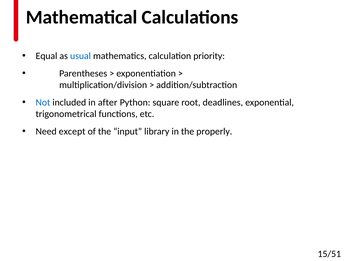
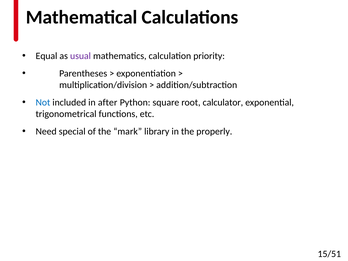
usual colour: blue -> purple
deadlines: deadlines -> calculator
except: except -> special
input: input -> mark
